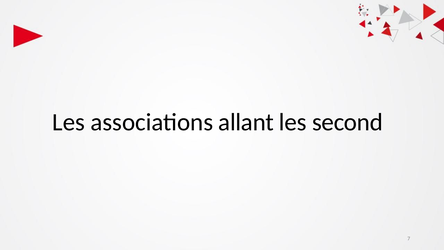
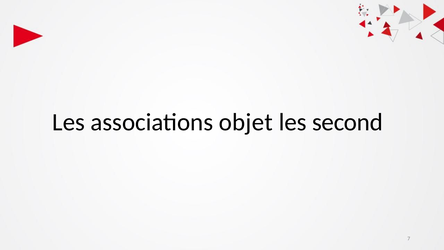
allant: allant -> objet
